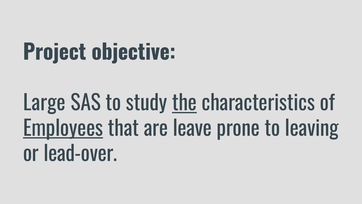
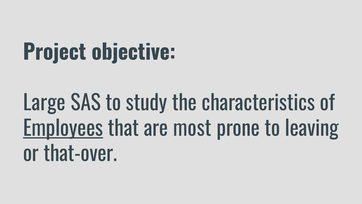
the underline: present -> none
leave: leave -> most
lead-over: lead-over -> that-over
